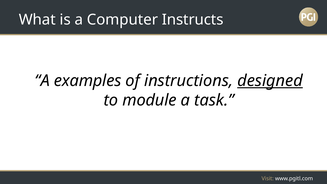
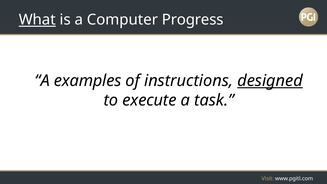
What underline: none -> present
Instructs: Instructs -> Progress
module: module -> execute
